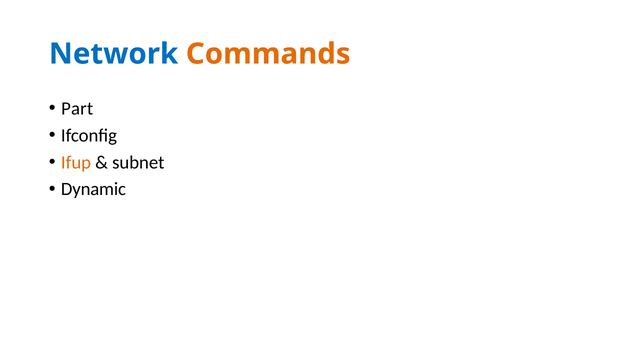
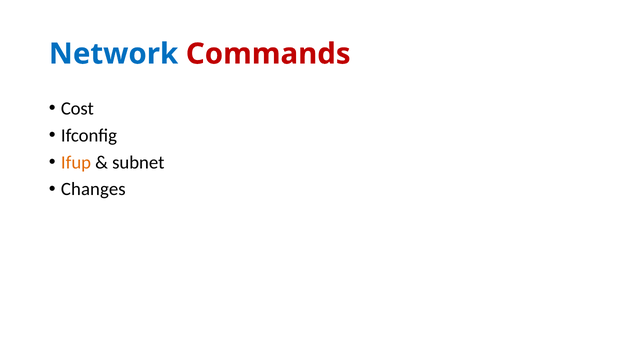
Commands colour: orange -> red
Part: Part -> Cost
Dynamic: Dynamic -> Changes
